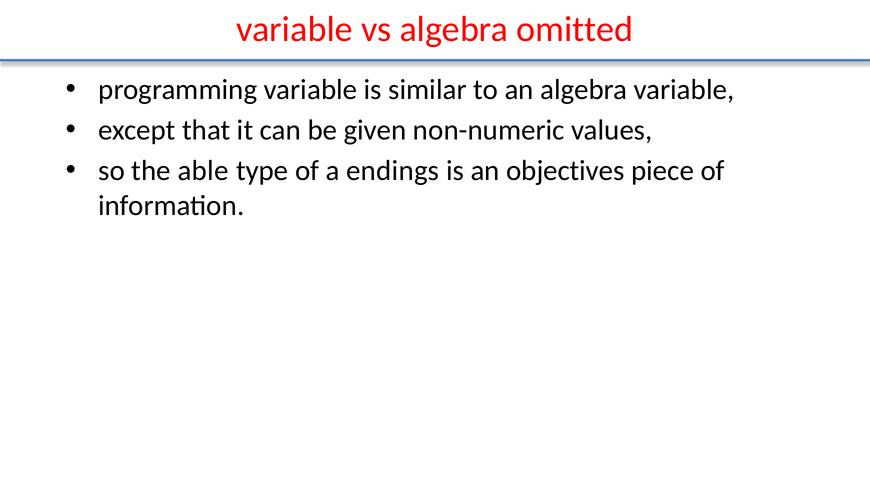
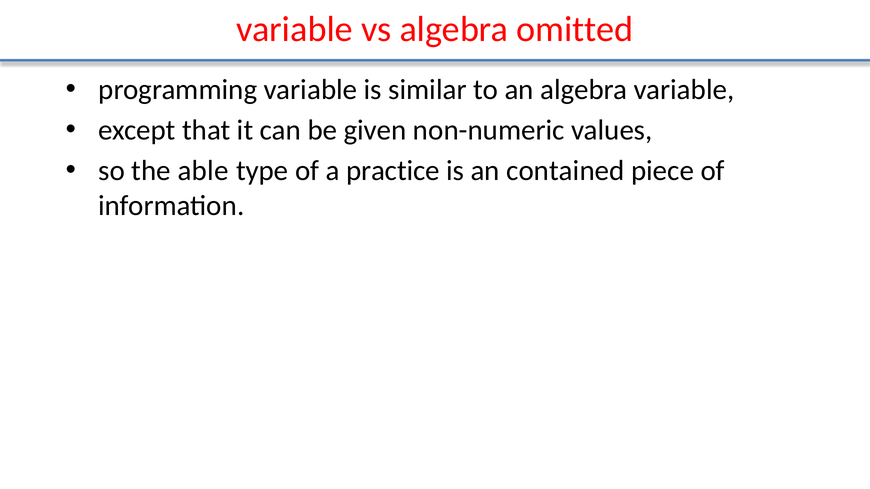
endings: endings -> practice
objectives: objectives -> contained
